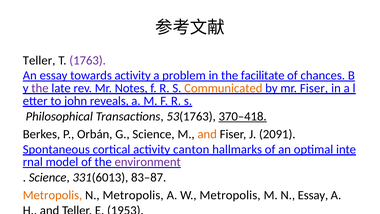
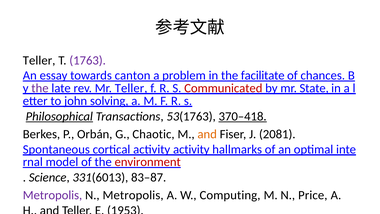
towards activity: activity -> canton
Mr Notes: Notes -> Teller
Communicated colour: orange -> red
mr Fiser: Fiser -> State
reveals: reveals -> solving
Philosophical underline: none -> present
G Science: Science -> Chaotic
2091: 2091 -> 2081
activity canton: canton -> activity
environment colour: purple -> red
Metropolis at (53, 195) colour: orange -> purple
W Metropolis: Metropolis -> Computing
N Essay: Essay -> Price
